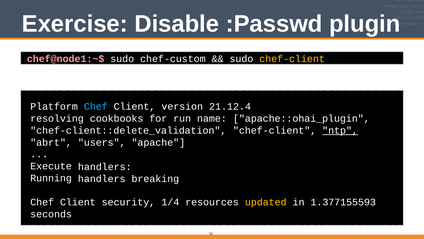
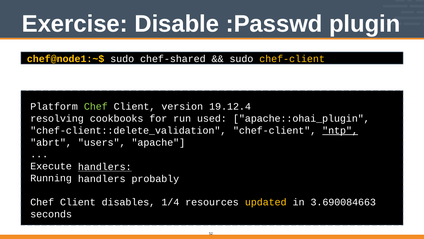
chef@node1:~$ colour: pink -> yellow
chef-custom: chef-custom -> chef-shared
Chef at (96, 106) colour: light blue -> light green
21.12.4: 21.12.4 -> 19.12.4
name: name -> used
handlers at (105, 167) underline: none -> present
breaking: breaking -> probably
security: security -> disables
1.377155593: 1.377155593 -> 3.690084663
